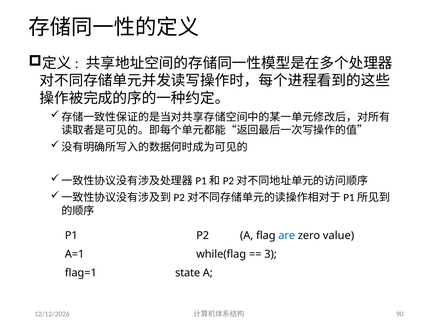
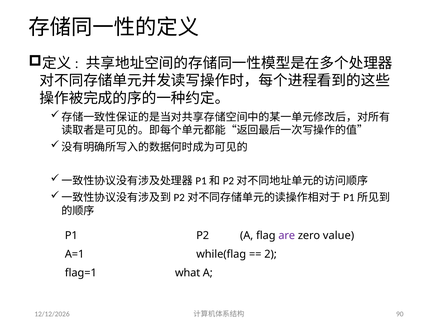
are colour: blue -> purple
3: 3 -> 2
state: state -> what
